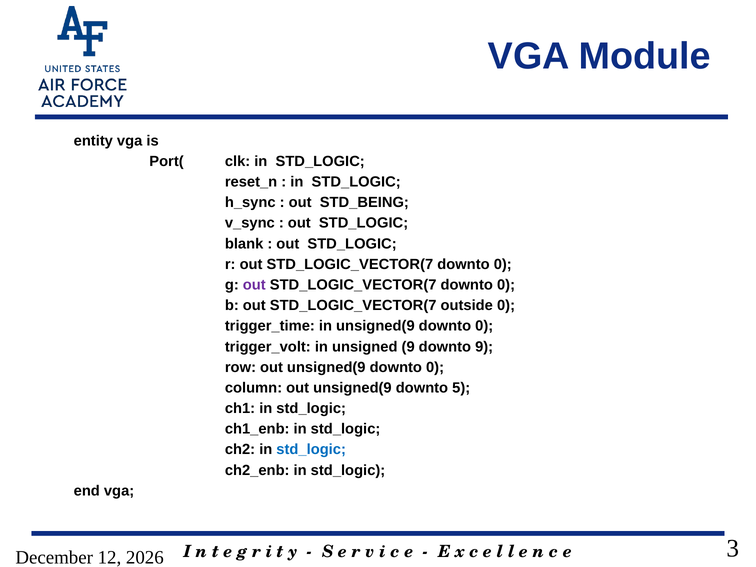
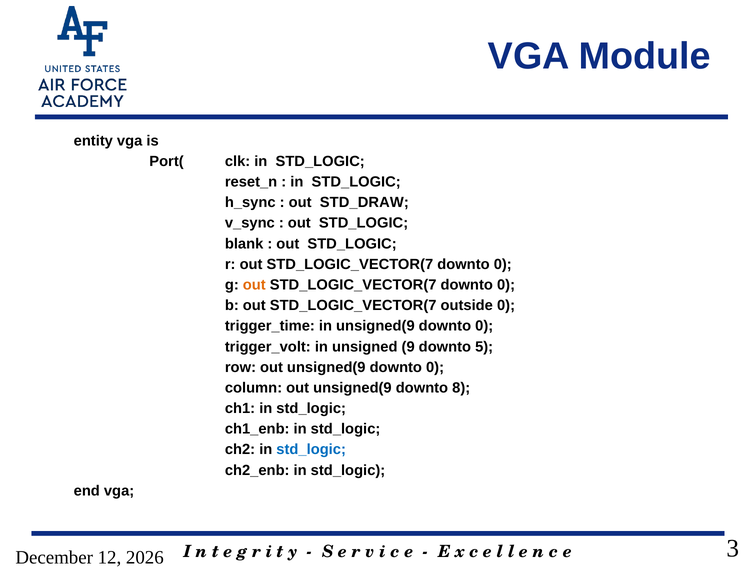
STD_BEING: STD_BEING -> STD_DRAW
out at (254, 285) colour: purple -> orange
downto 9: 9 -> 5
5: 5 -> 8
